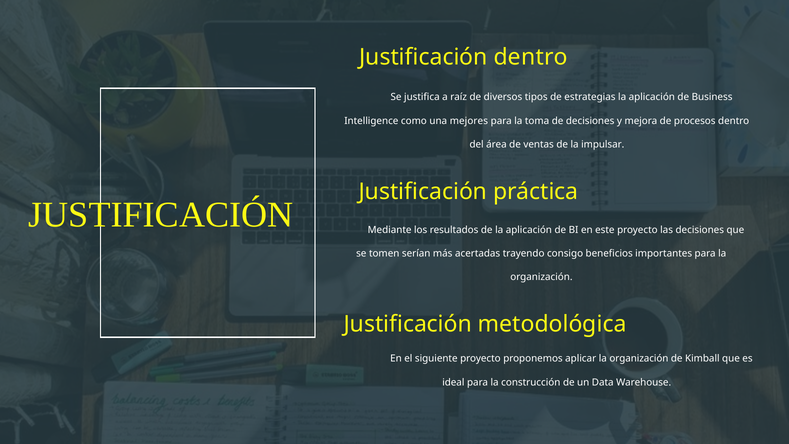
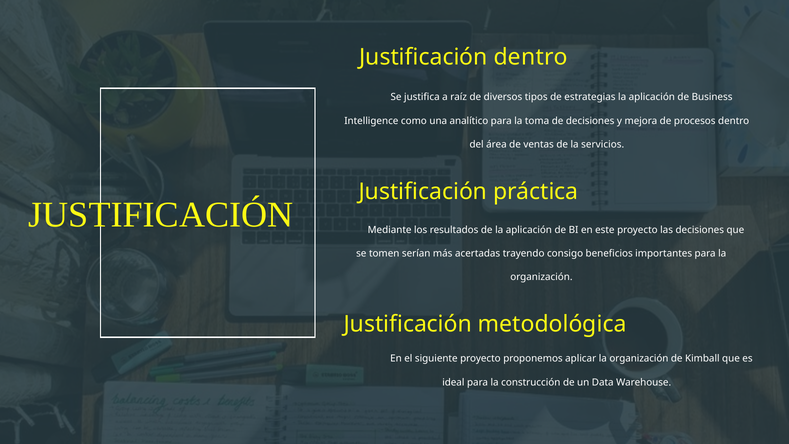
mejores: mejores -> analítico
impulsar: impulsar -> servicios
